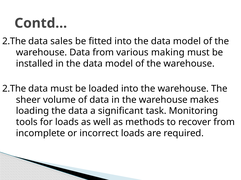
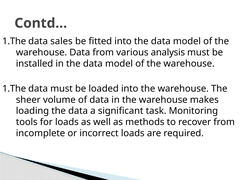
2.The at (14, 41): 2.The -> 1.The
making: making -> analysis
2.The at (14, 89): 2.The -> 1.The
